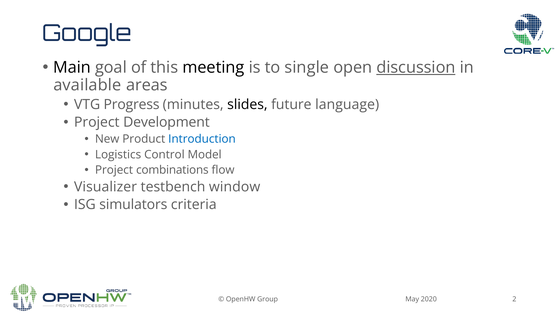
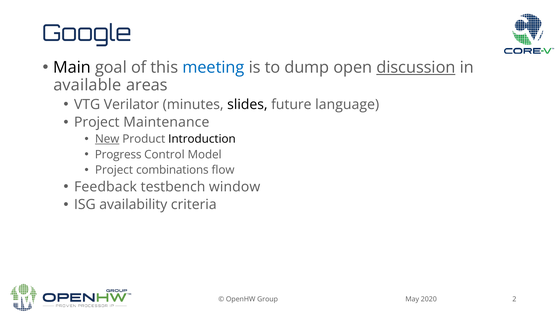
meeting colour: black -> blue
single: single -> dump
Progress: Progress -> Verilator
Development: Development -> Maintenance
New underline: none -> present
Introduction colour: blue -> black
Logistics: Logistics -> Progress
Visualizer: Visualizer -> Feedback
simulators: simulators -> availability
